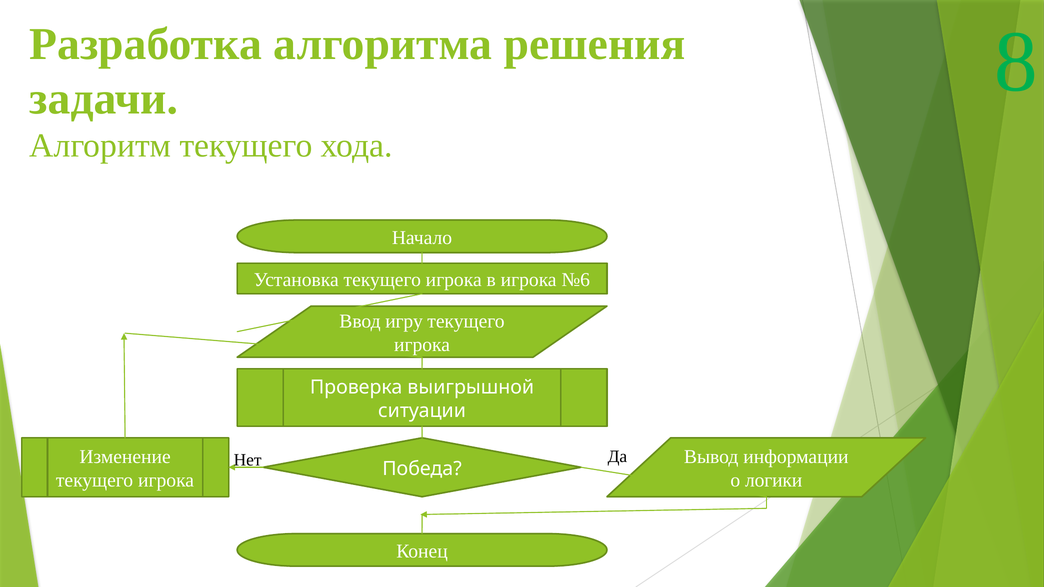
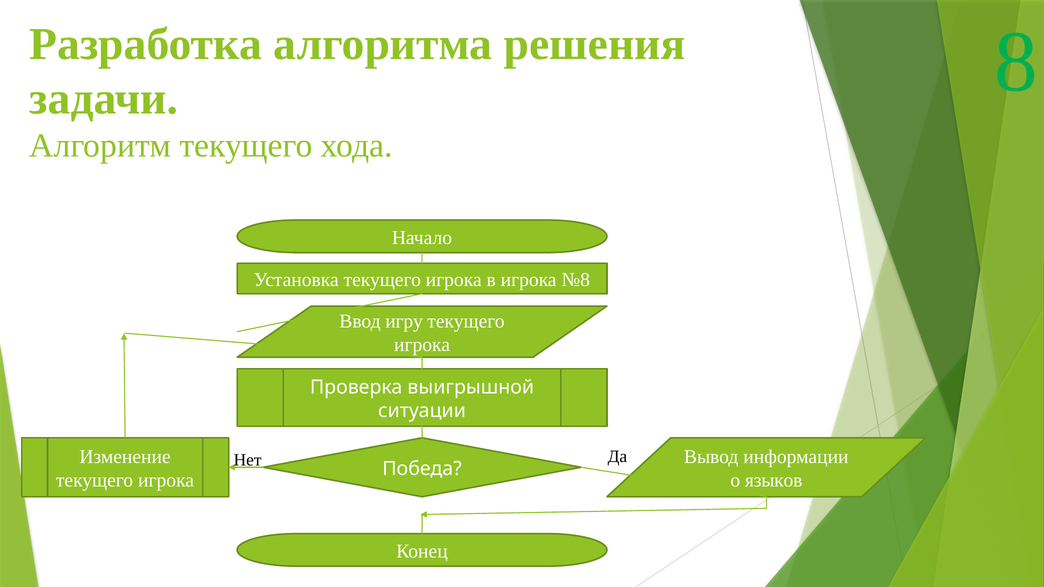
№6: №6 -> №8
логики: логики -> языков
